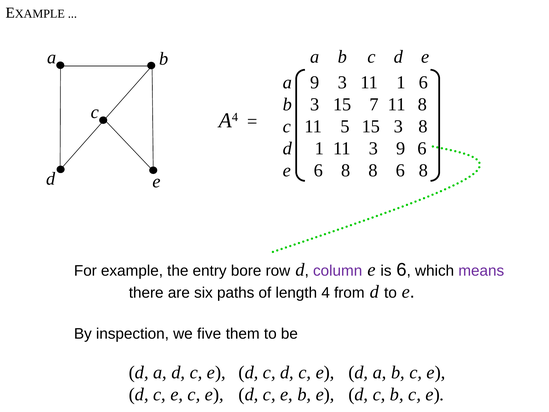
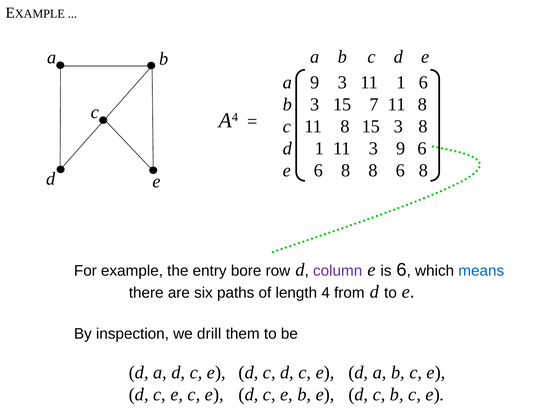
c 11 5: 5 -> 8
means colour: purple -> blue
five: five -> drill
